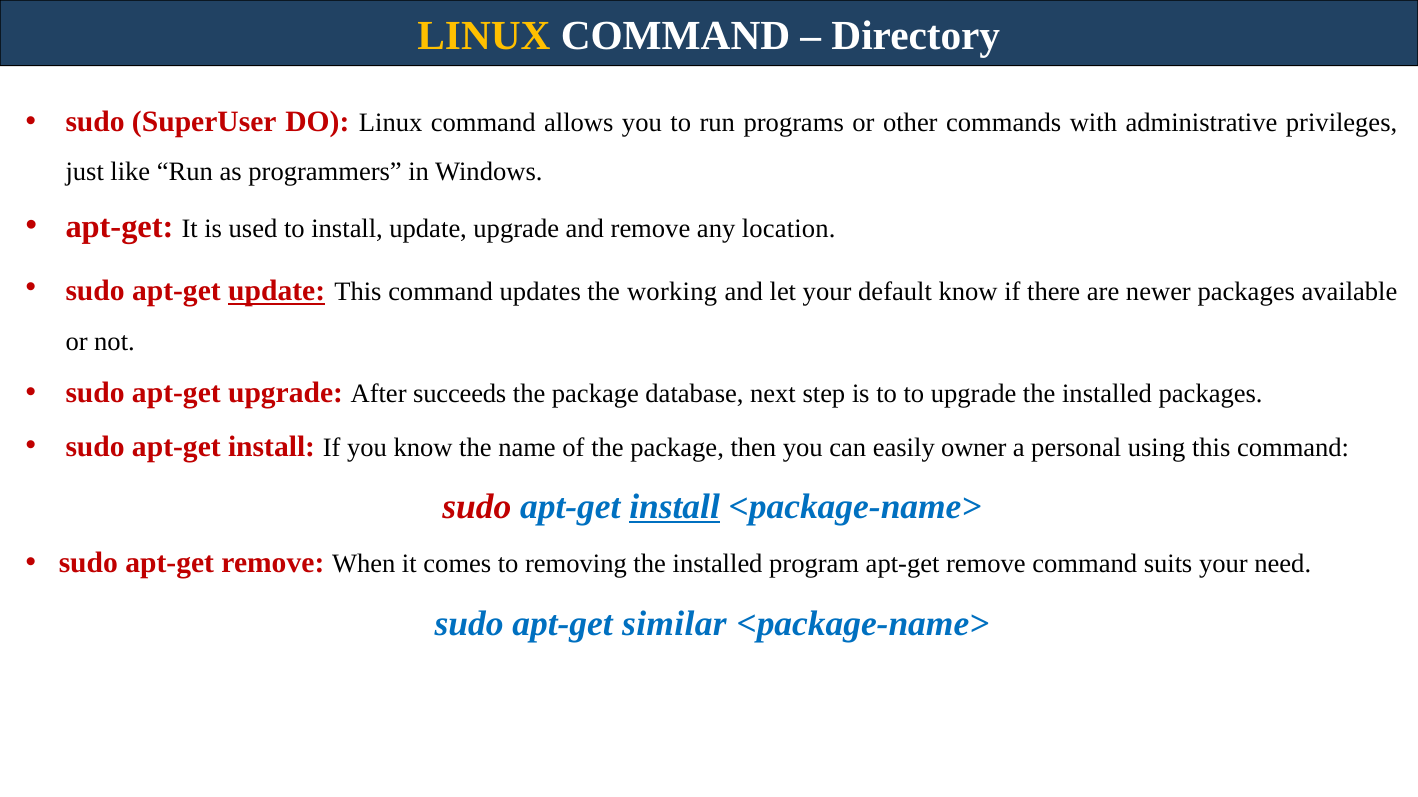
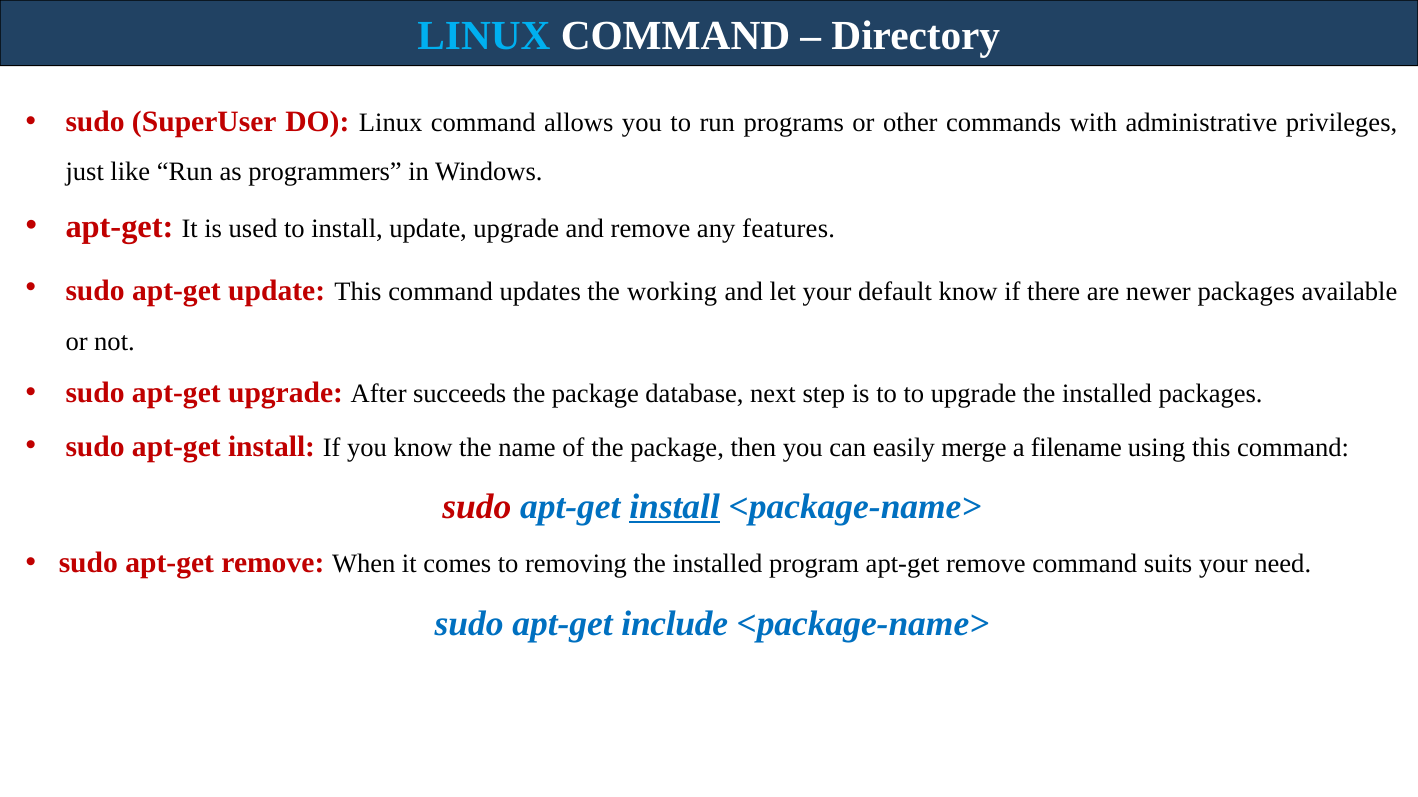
LINUX at (484, 36) colour: yellow -> light blue
location: location -> features
update at (277, 291) underline: present -> none
owner: owner -> merge
personal: personal -> filename
similar: similar -> include
